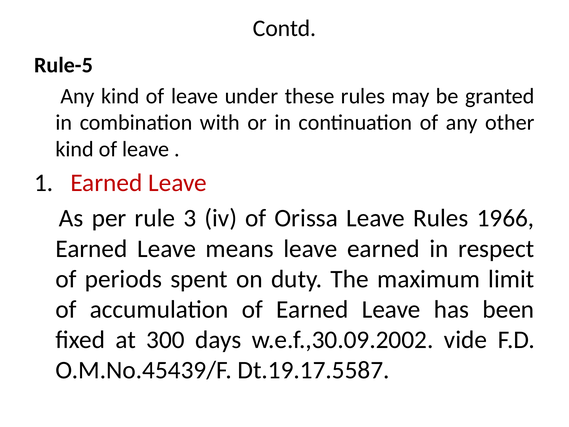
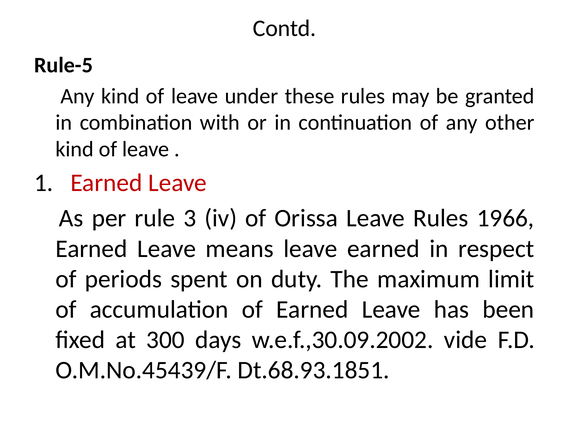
Dt.19.17.5587: Dt.19.17.5587 -> Dt.68.93.1851
